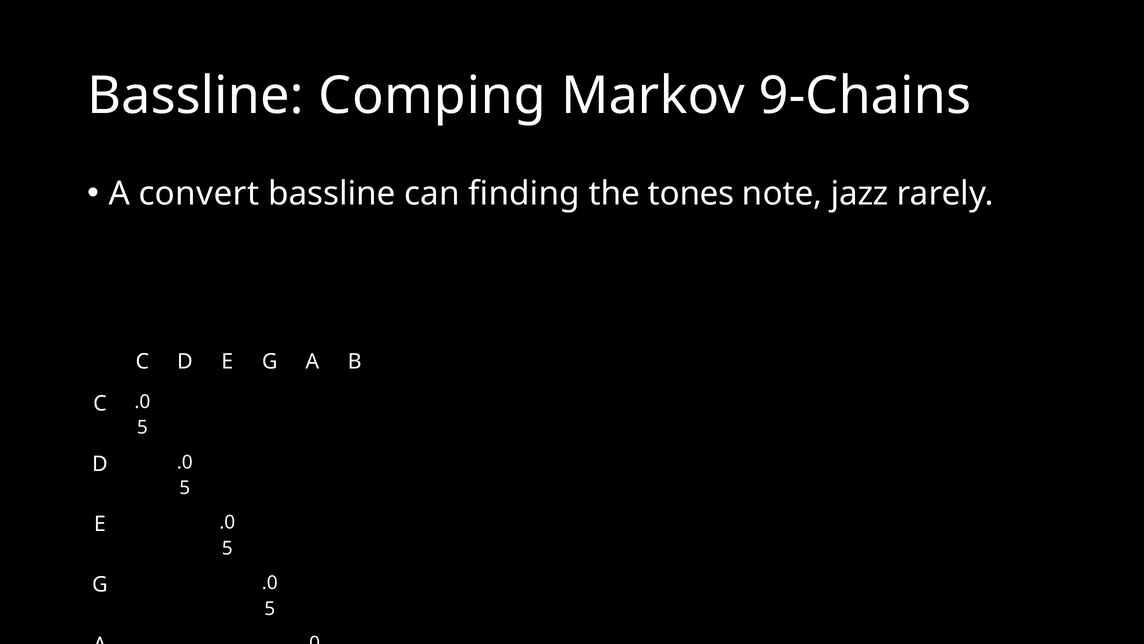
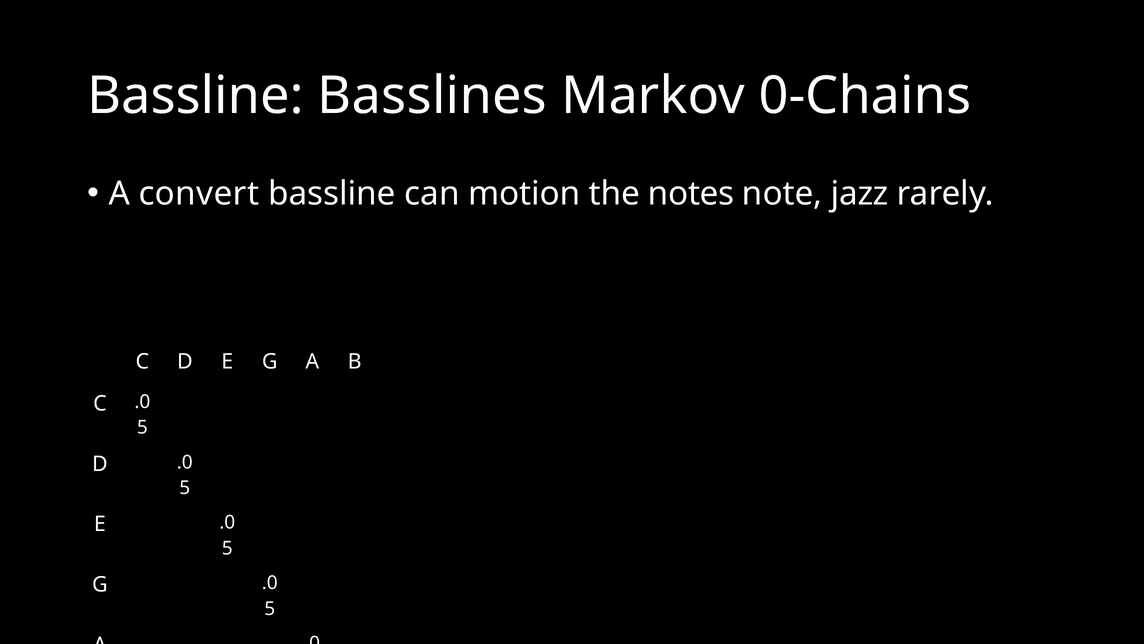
Comping: Comping -> Basslines
9-Chains: 9-Chains -> 0-Chains
finding: finding -> motion
tones: tones -> notes
